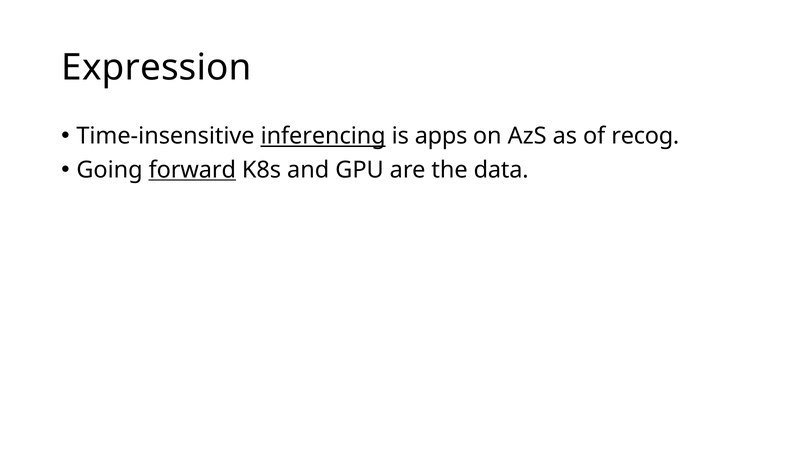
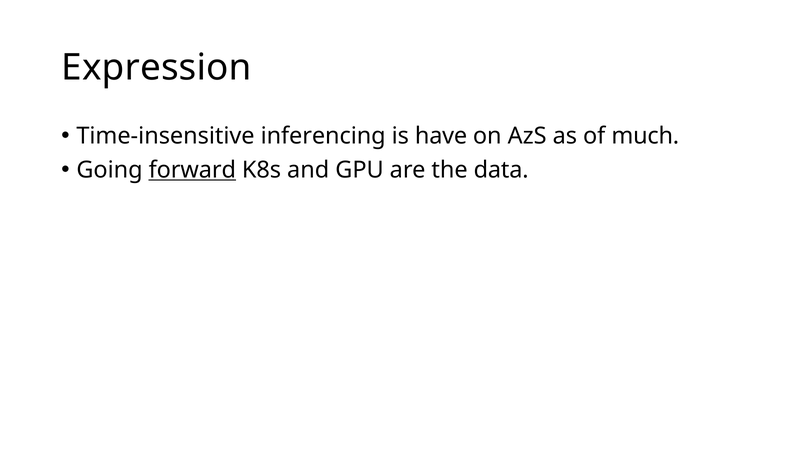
inferencing underline: present -> none
apps: apps -> have
recog: recog -> much
